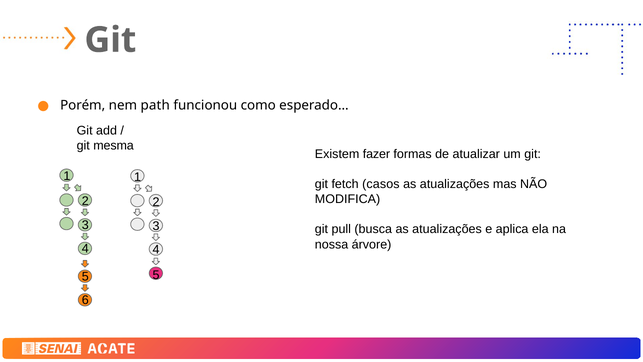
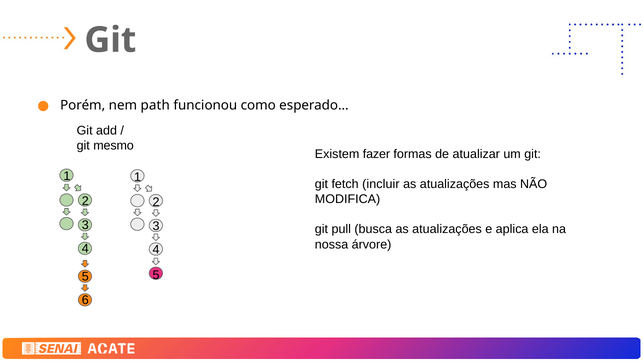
mesma: mesma -> mesmo
casos: casos -> incluir
